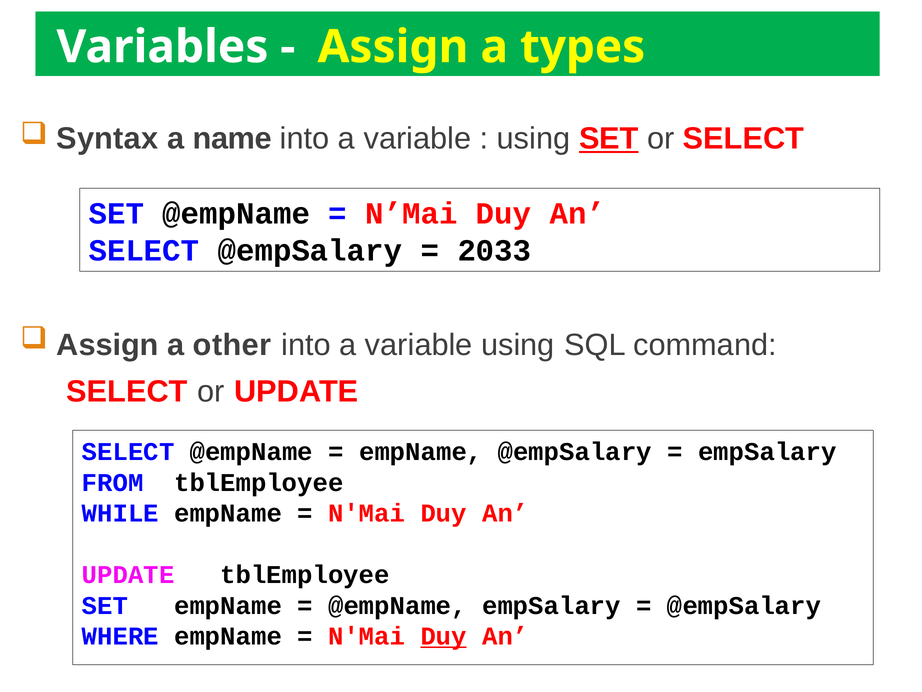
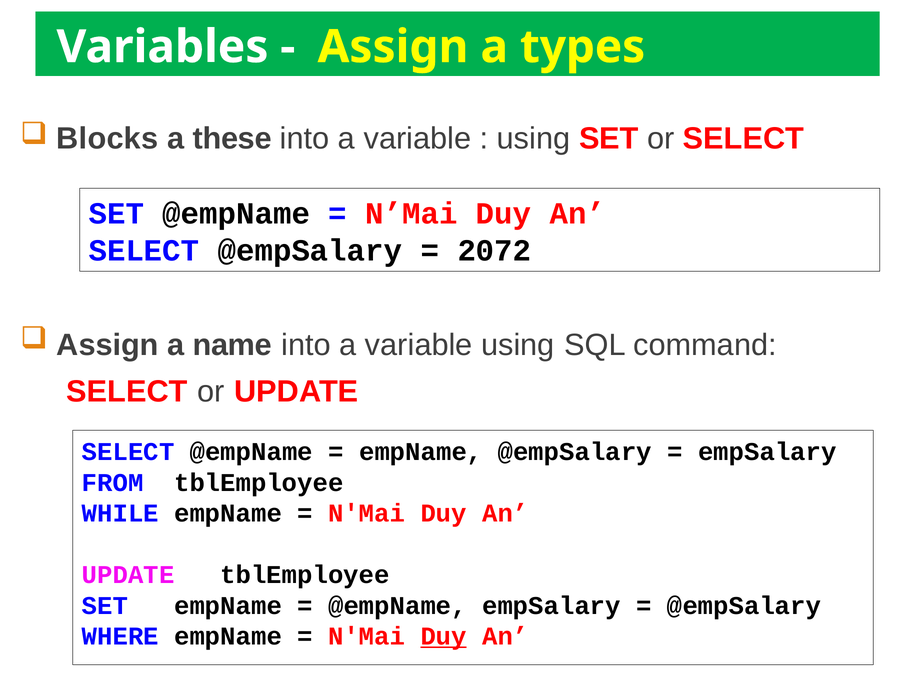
Syntax: Syntax -> Blocks
name: name -> these
SET at (609, 139) underline: present -> none
2033: 2033 -> 2072
other: other -> name
